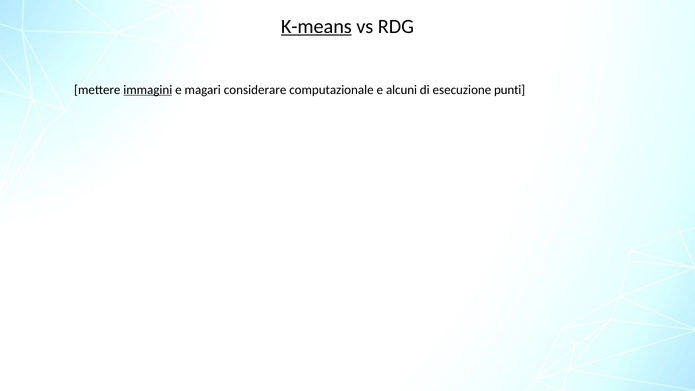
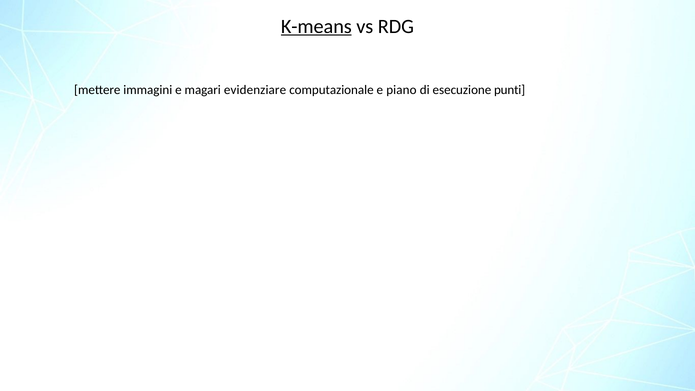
immagini underline: present -> none
considerare: considerare -> evidenziare
alcuni: alcuni -> piano
